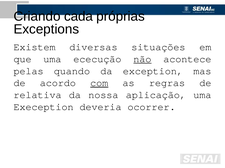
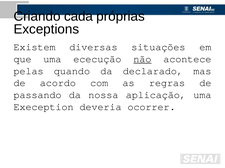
exception: exception -> declarado
com underline: present -> none
relativa: relativa -> passando
